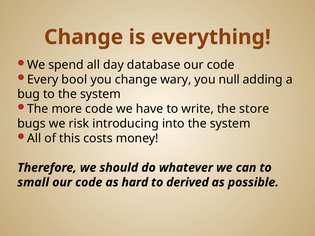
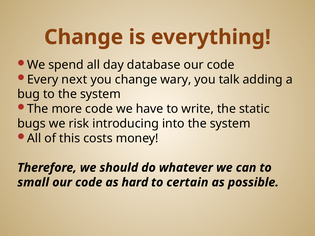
bool: bool -> next
null: null -> talk
store: store -> static
derived: derived -> certain
